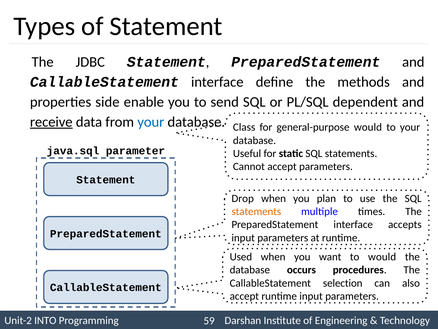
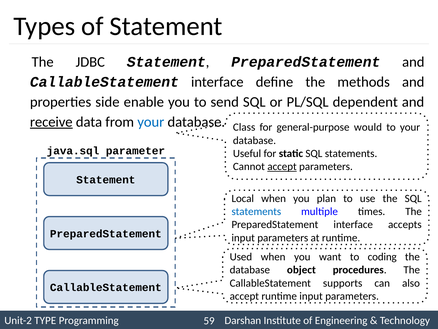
accept at (282, 166) underline: none -> present
Drop: Drop -> Local
statements at (256, 211) colour: orange -> blue
to would: would -> coding
occurs: occurs -> object
selection: selection -> supports
INTO: INTO -> TYPE
